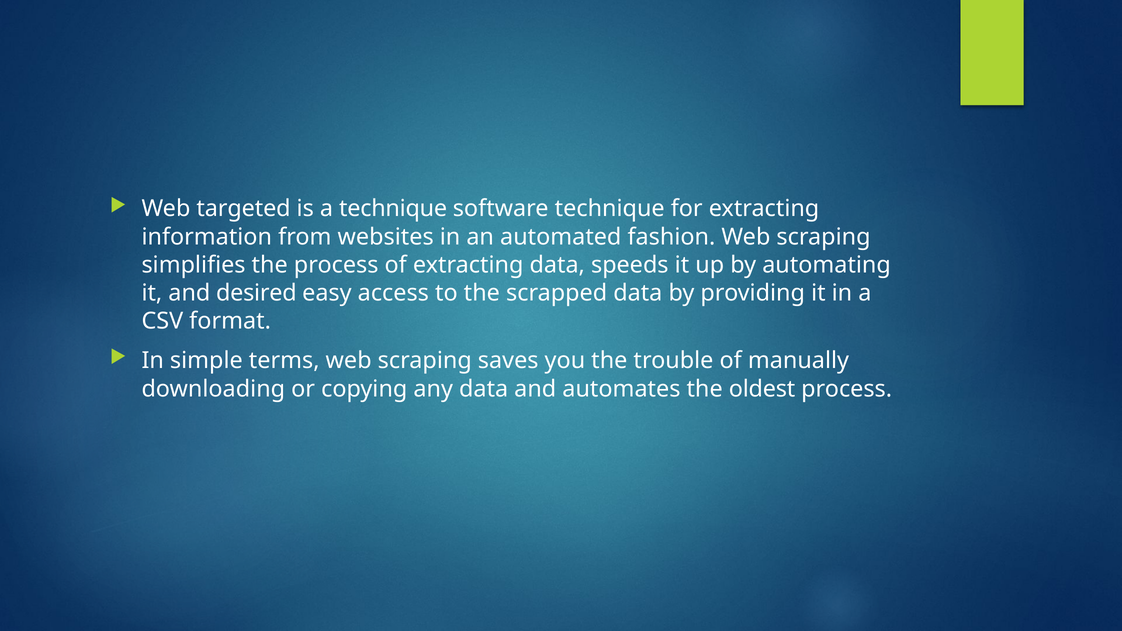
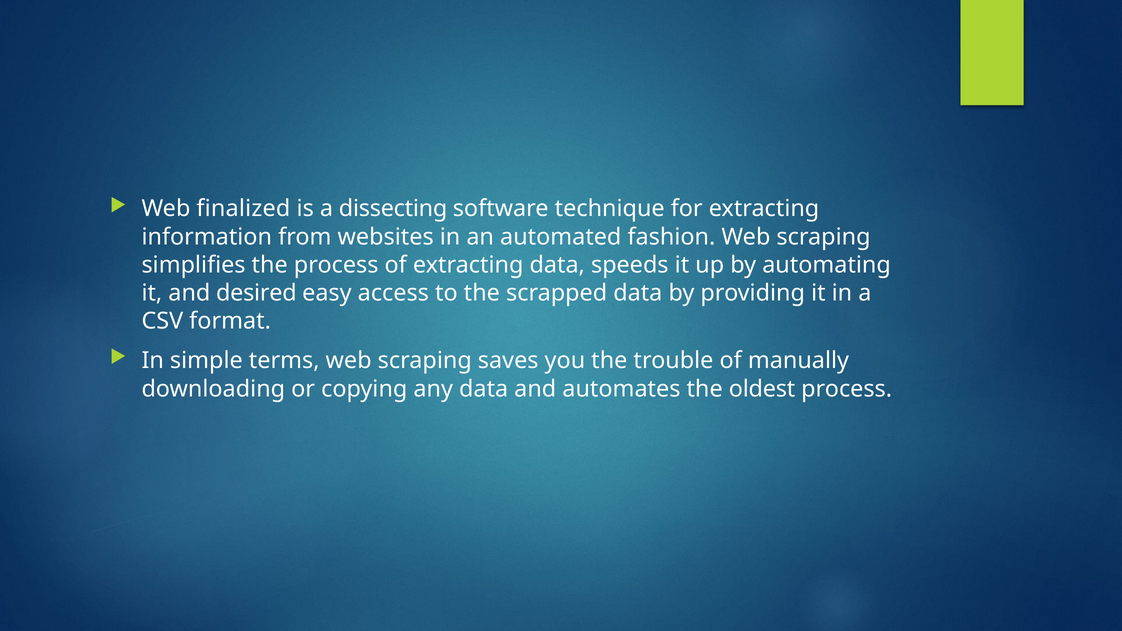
targeted: targeted -> finalized
a technique: technique -> dissecting
